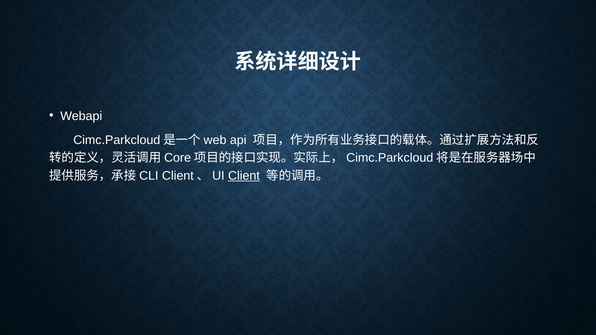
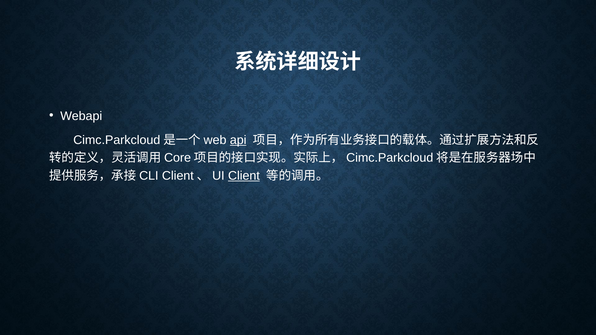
api underline: none -> present
